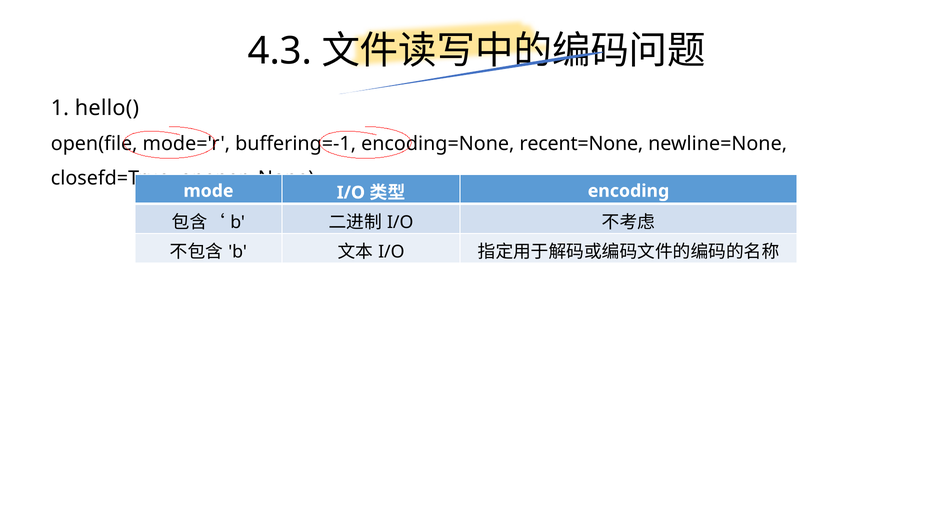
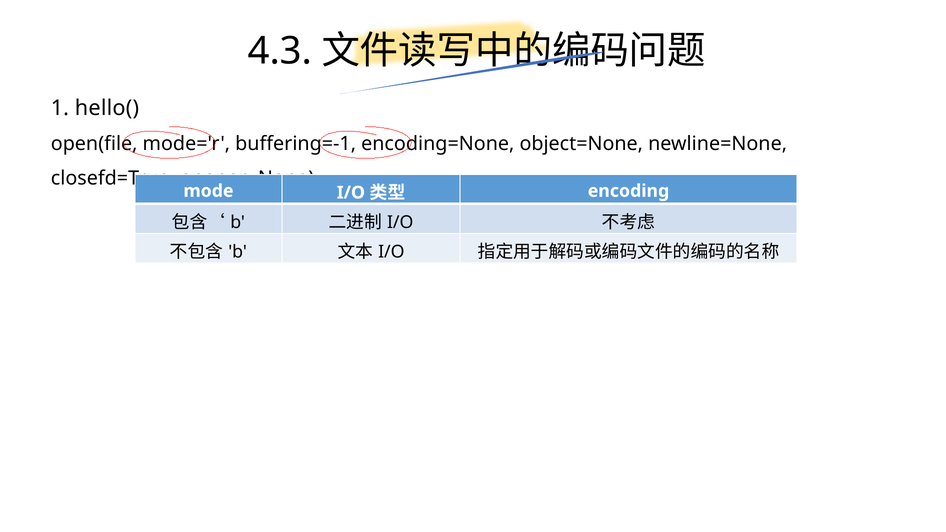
recent=None: recent=None -> object=None
